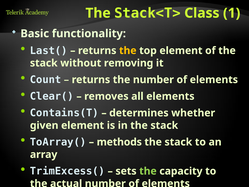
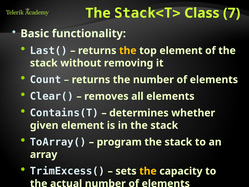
1: 1 -> 7
methods: methods -> program
the at (148, 171) colour: light green -> yellow
